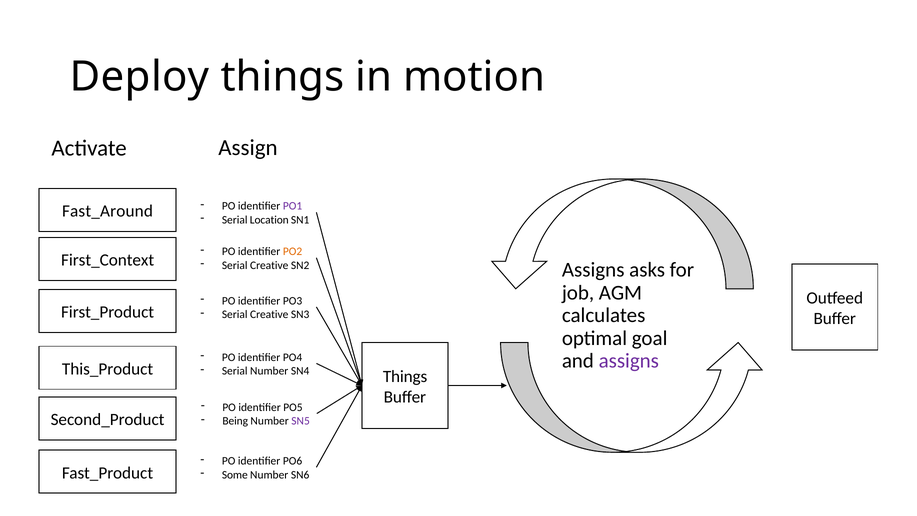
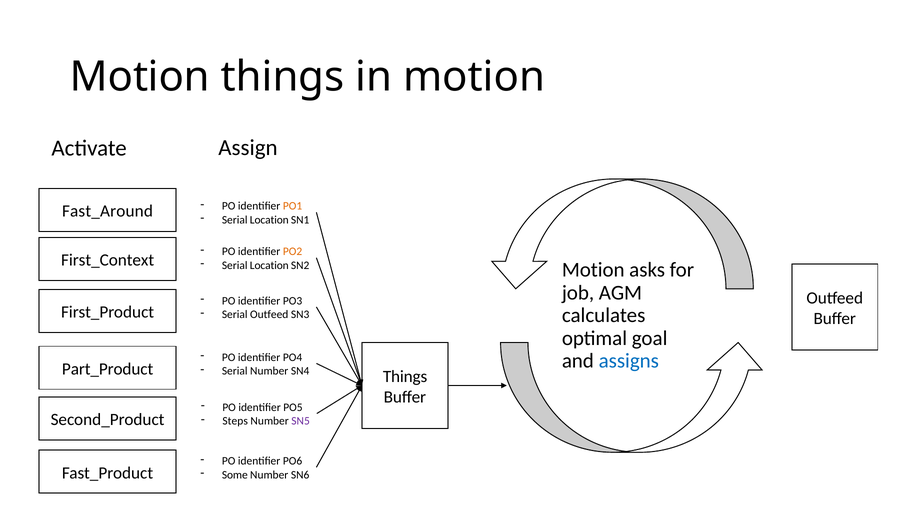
Deploy at (140, 77): Deploy -> Motion
PO1 colour: purple -> orange
Creative at (269, 265): Creative -> Location
Assigns at (593, 270): Assigns -> Motion
Creative at (269, 315): Creative -> Outfeed
assigns at (629, 361) colour: purple -> blue
This_Product: This_Product -> Part_Product
Being: Being -> Steps
